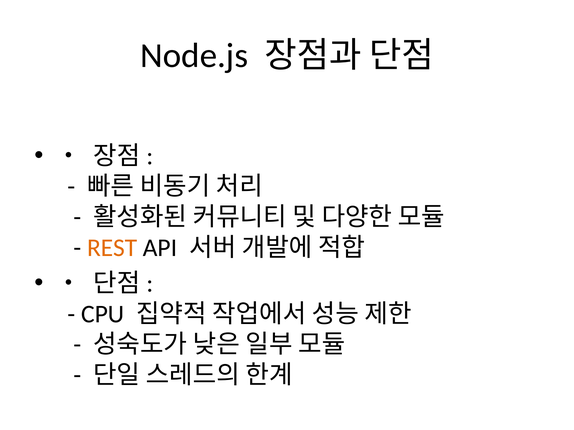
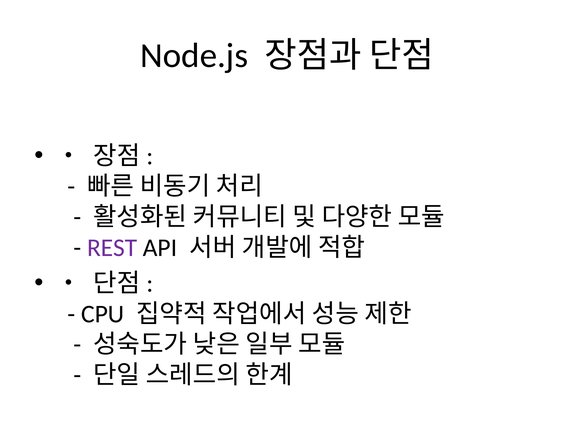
REST colour: orange -> purple
